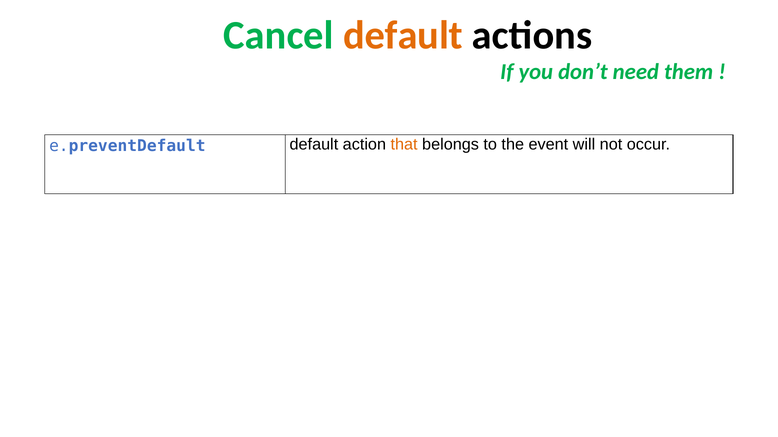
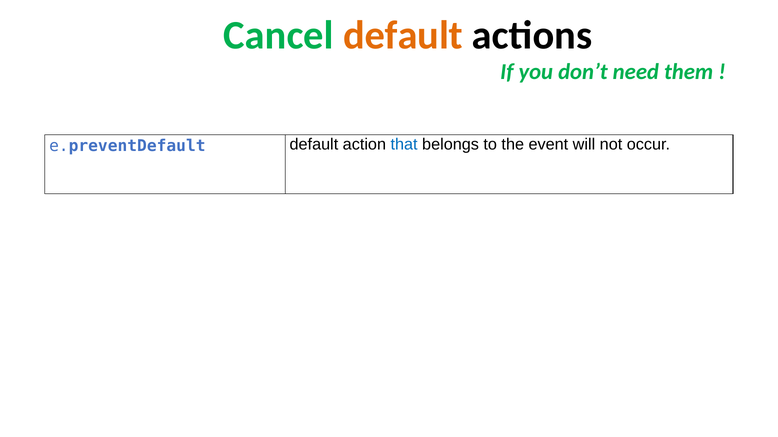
that colour: orange -> blue
